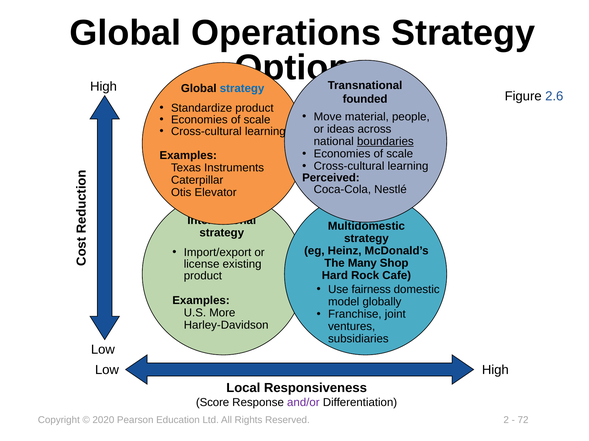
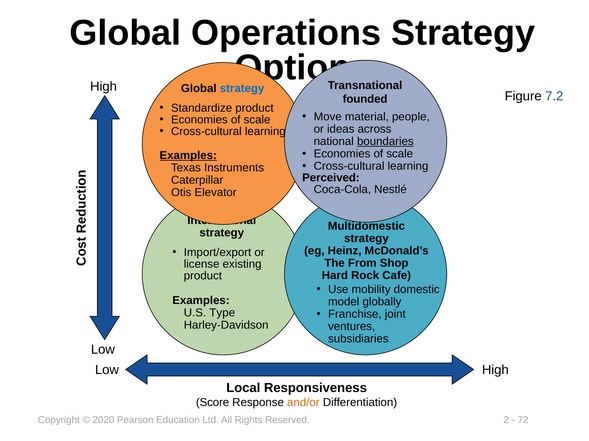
2.6: 2.6 -> 7.2
Examples at (188, 156) underline: none -> present
Many: Many -> From
fairness: fairness -> mobility
More: More -> Type
and/or colour: purple -> orange
